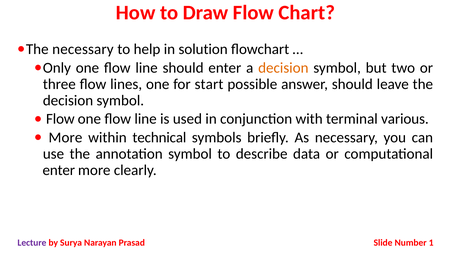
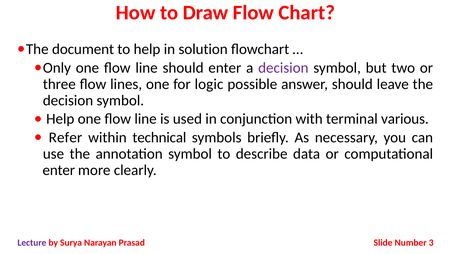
necessary at (83, 49): necessary -> document
decision at (283, 68) colour: orange -> purple
start: start -> logic
Flow at (60, 119): Flow -> Help
More at (65, 137): More -> Refer
1: 1 -> 3
